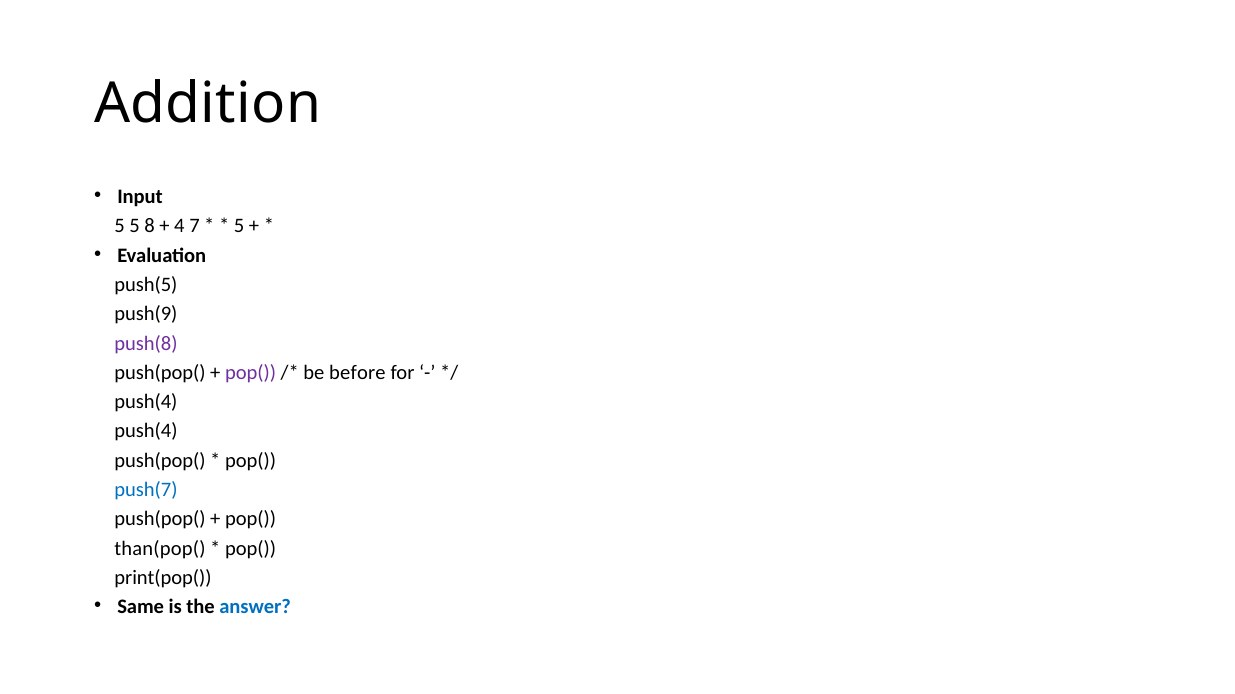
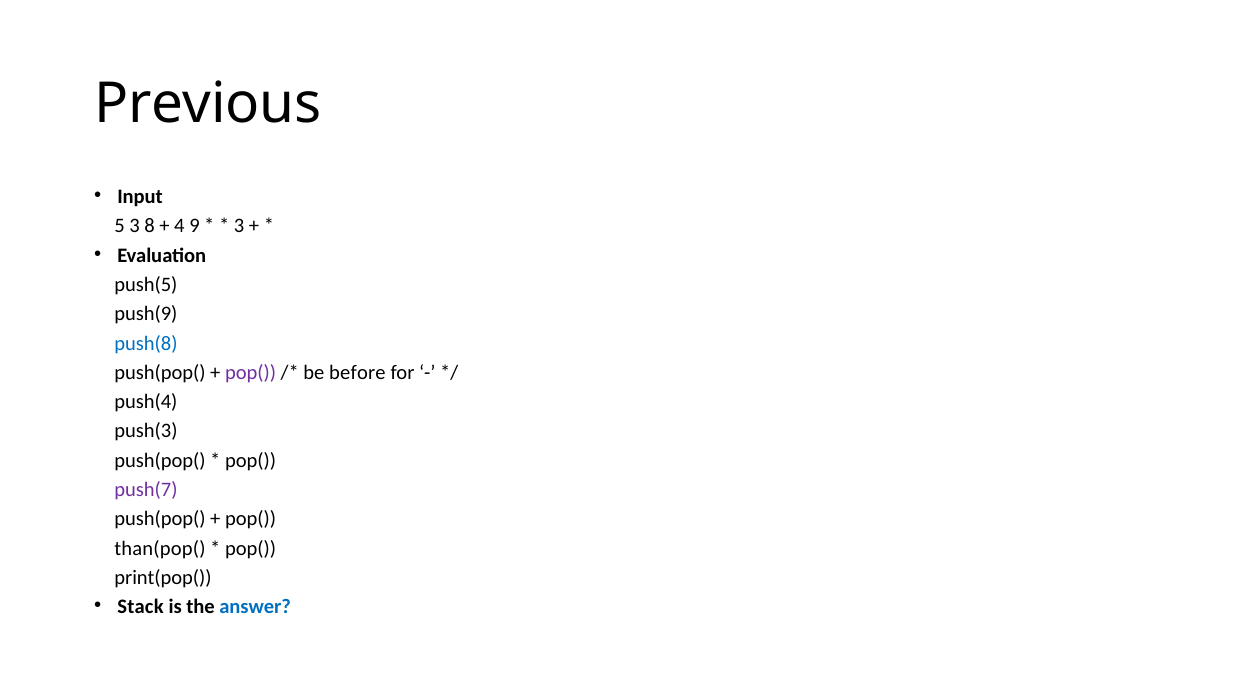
Addition: Addition -> Previous
5 5: 5 -> 3
7: 7 -> 9
5 at (239, 226): 5 -> 3
push(8 colour: purple -> blue
push(4 at (146, 432): push(4 -> push(3
push(7 colour: blue -> purple
Same: Same -> Stack
